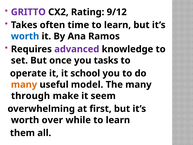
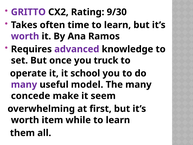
9/12: 9/12 -> 9/30
worth at (25, 36) colour: blue -> purple
tasks: tasks -> truck
many at (24, 84) colour: orange -> purple
through: through -> concede
over: over -> item
